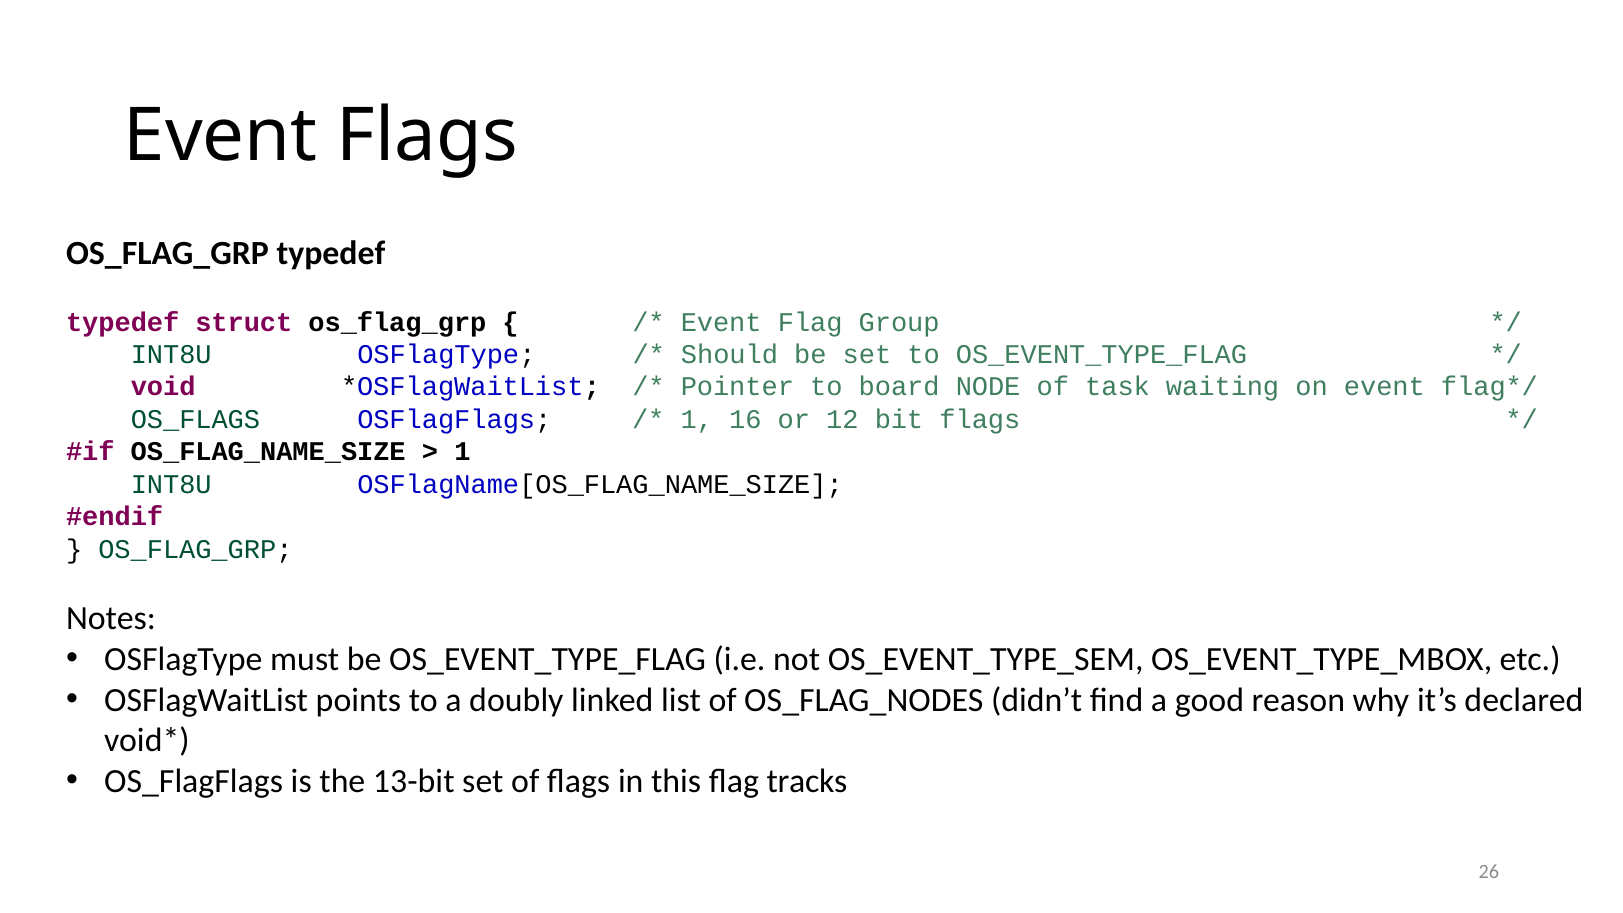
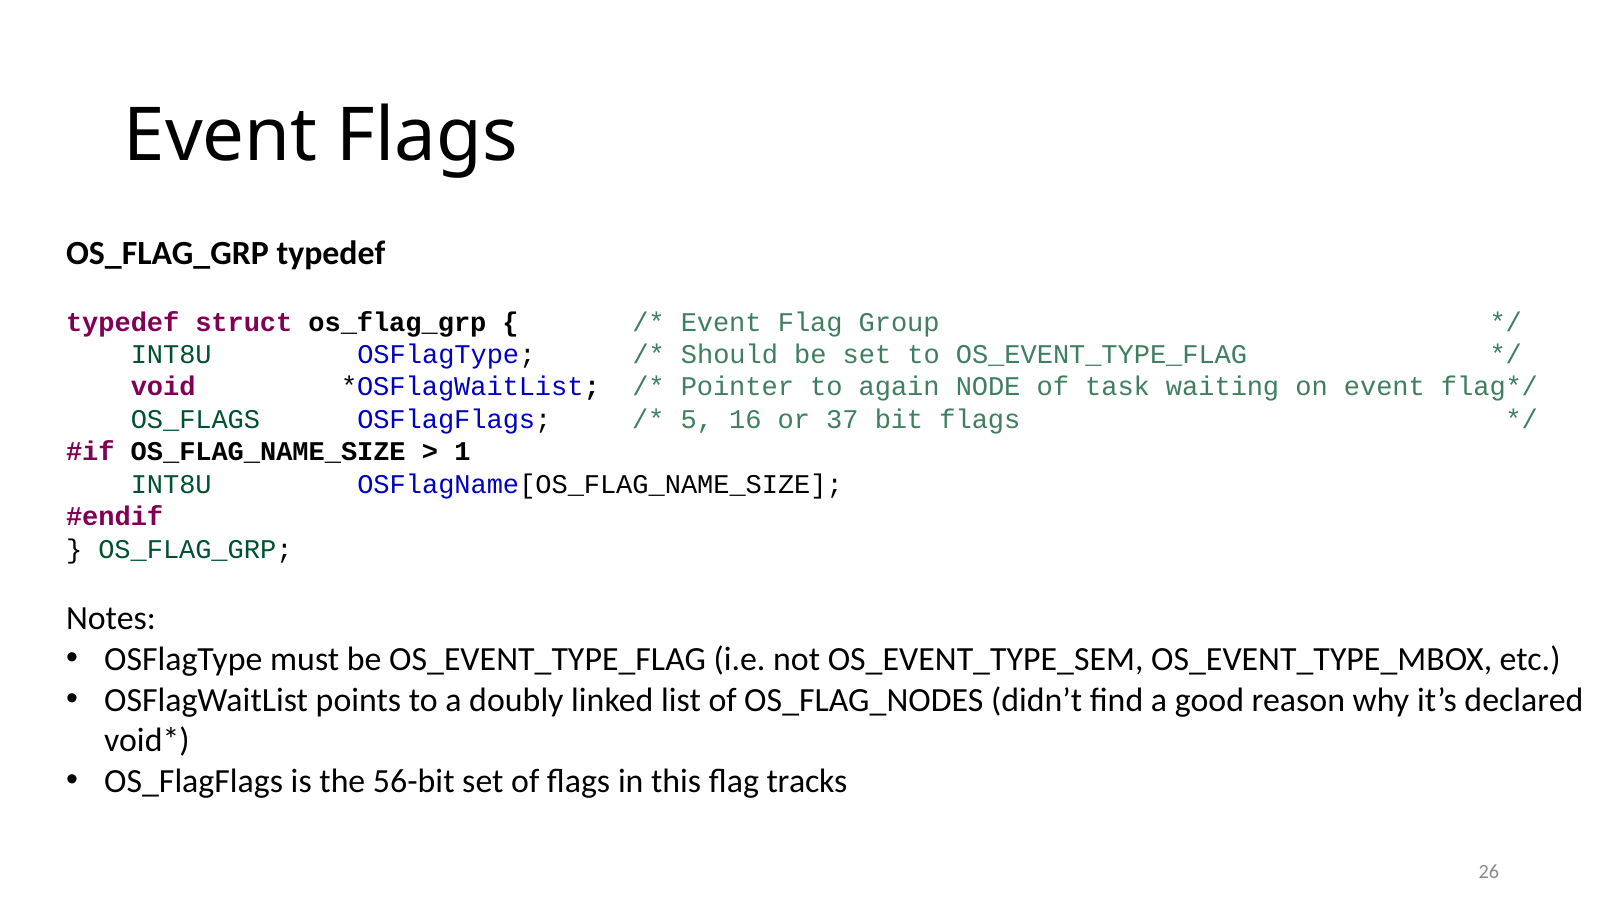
board: board -> again
1 at (697, 419): 1 -> 5
12: 12 -> 37
13-bit: 13-bit -> 56-bit
